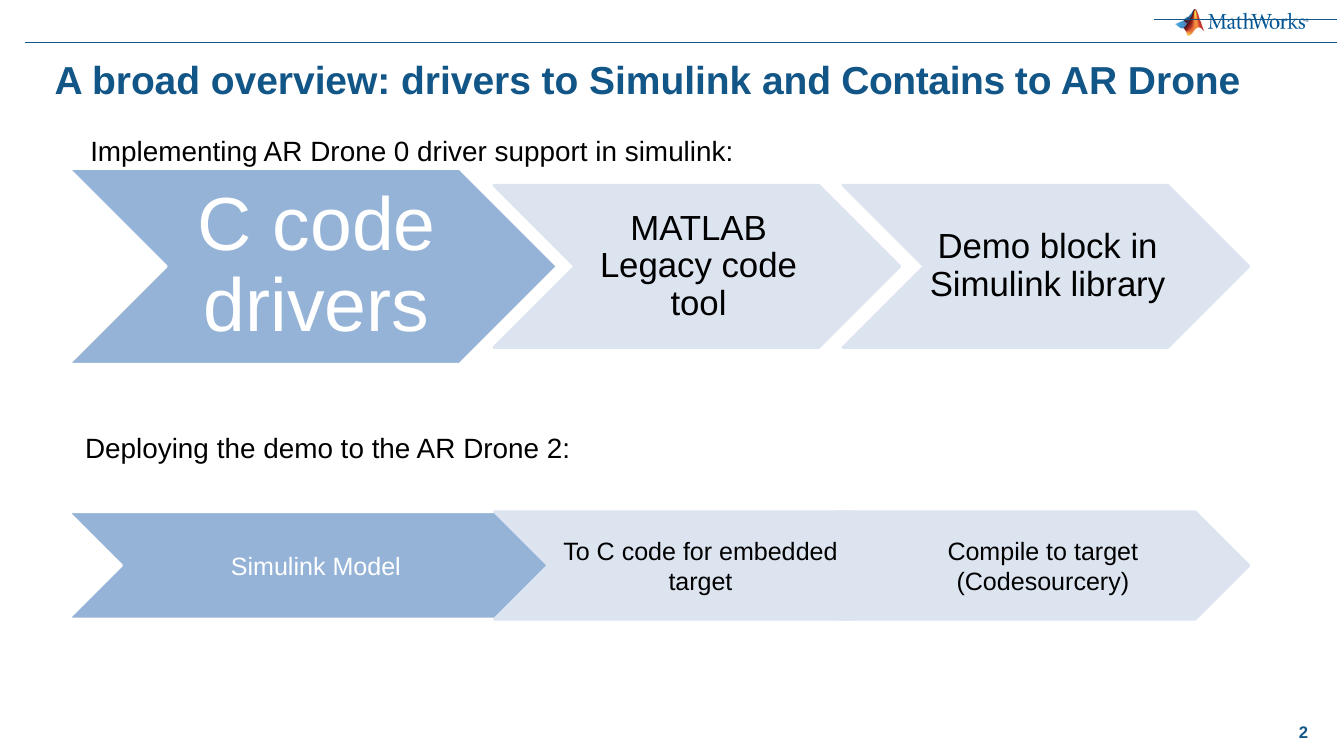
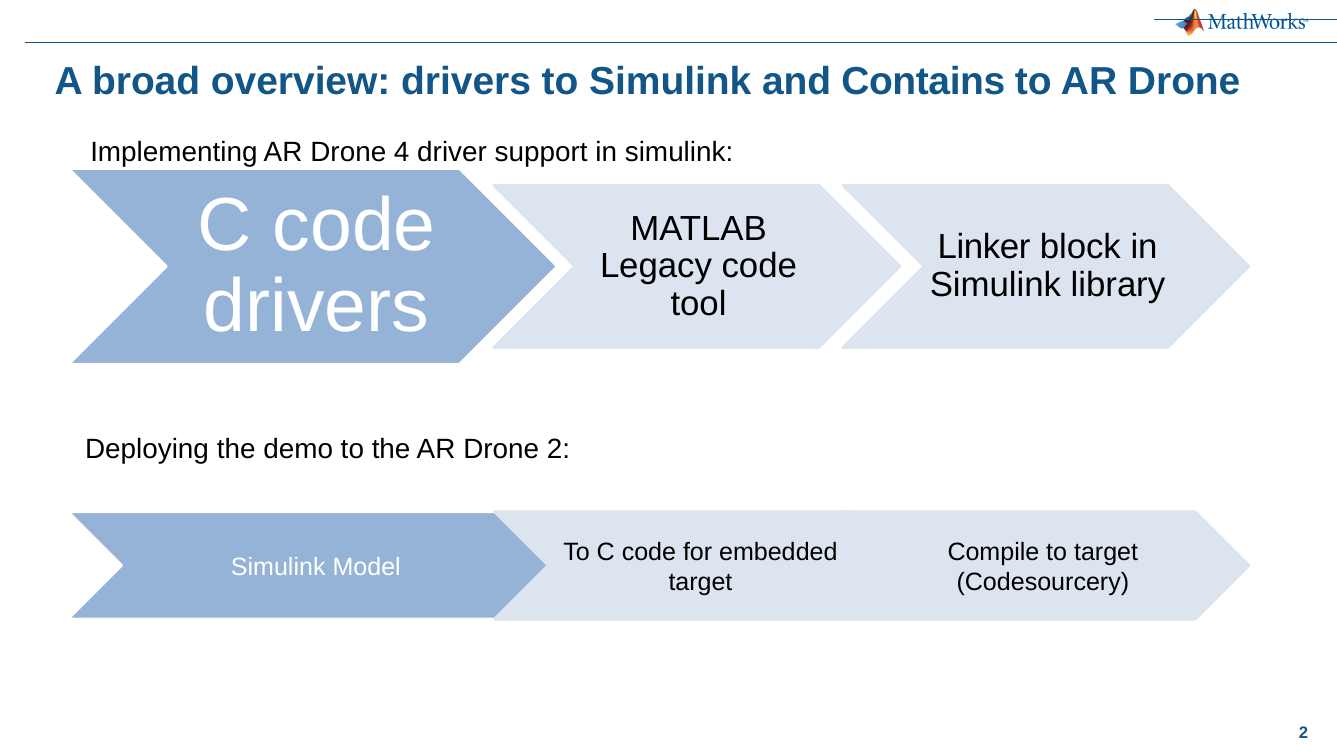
0: 0 -> 4
Demo at (984, 247): Demo -> Linker
